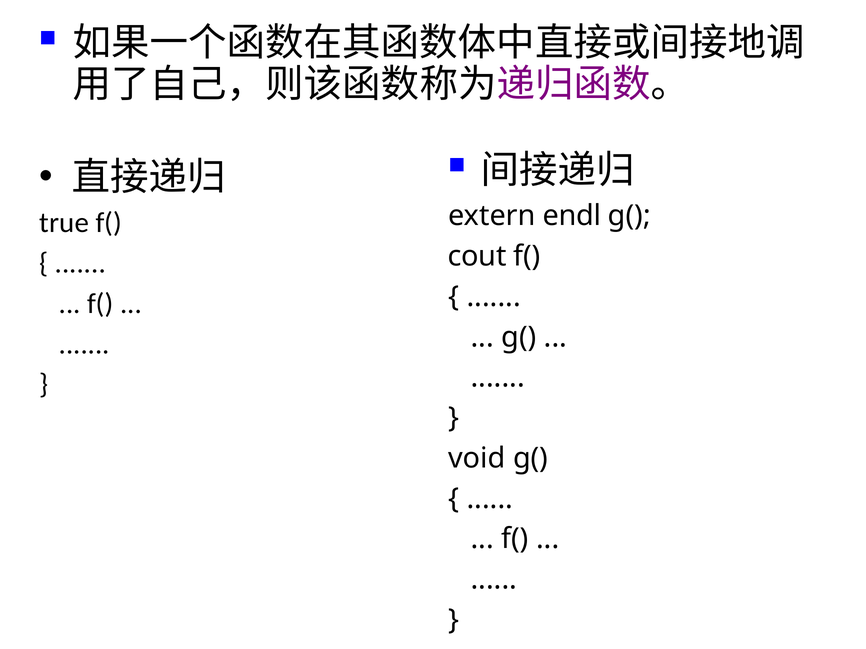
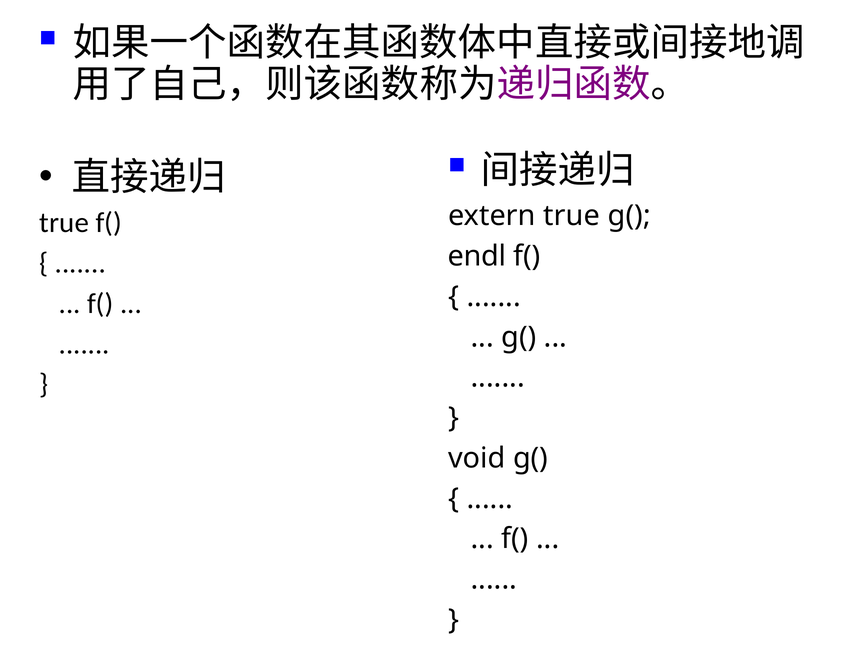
extern endl: endl -> true
cout: cout -> endl
